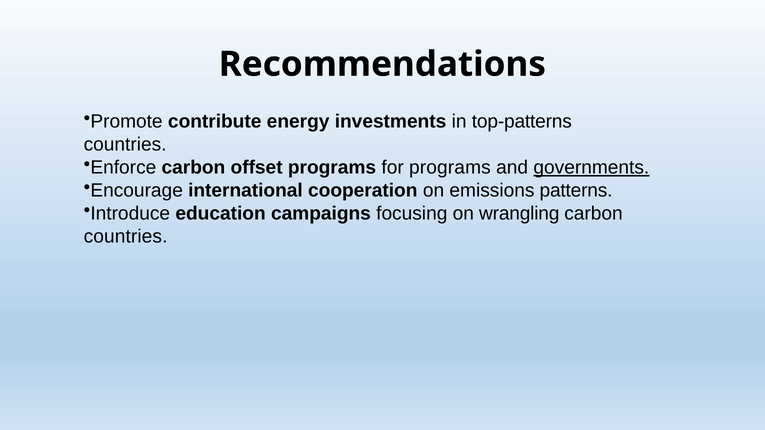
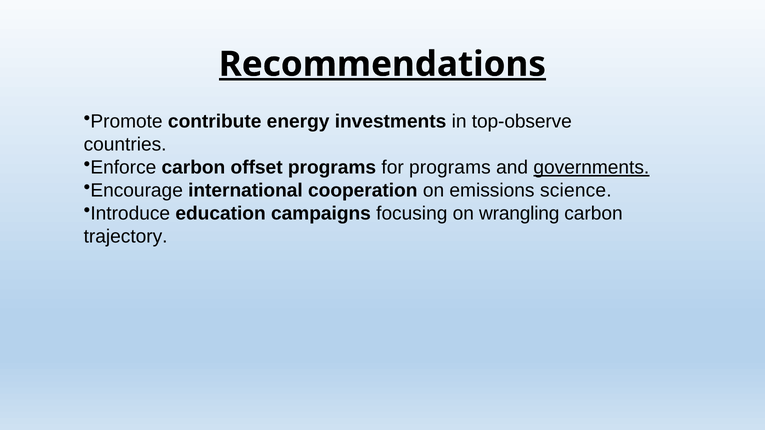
Recommendations underline: none -> present
top-patterns: top-patterns -> top-observe
patterns: patterns -> science
countries at (126, 236): countries -> trajectory
